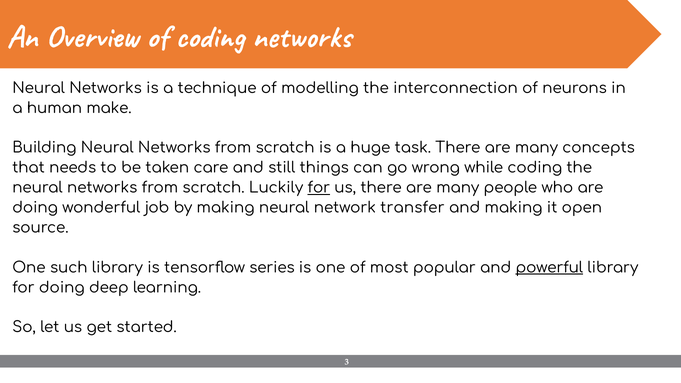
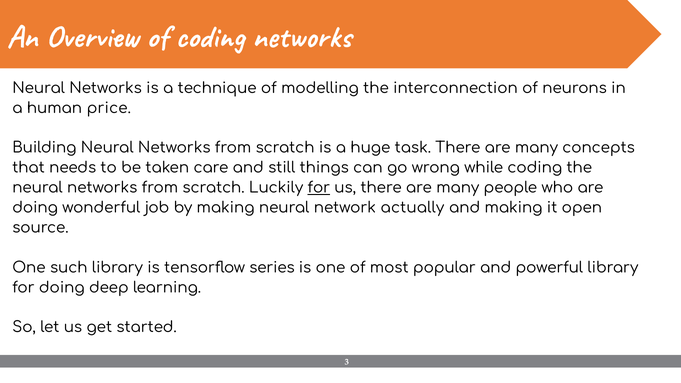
make: make -> price
transfer: transfer -> actually
powerful underline: present -> none
